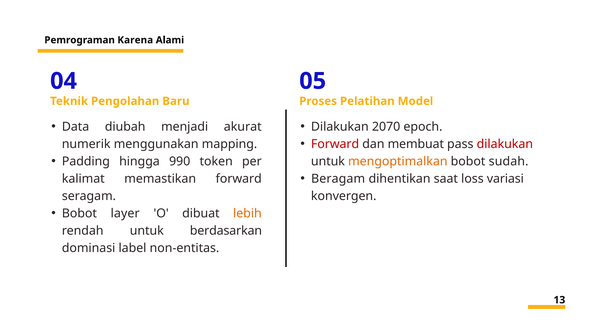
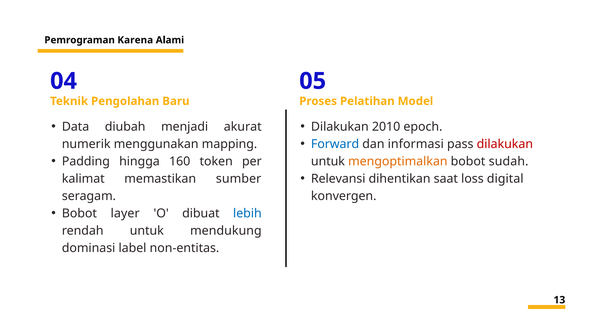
2070: 2070 -> 2010
Forward at (335, 144) colour: red -> blue
membuat: membuat -> informasi
990: 990 -> 160
Beragam: Beragam -> Relevansi
variasi: variasi -> digital
memastikan forward: forward -> sumber
lebih colour: orange -> blue
berdasarkan: berdasarkan -> mendukung
